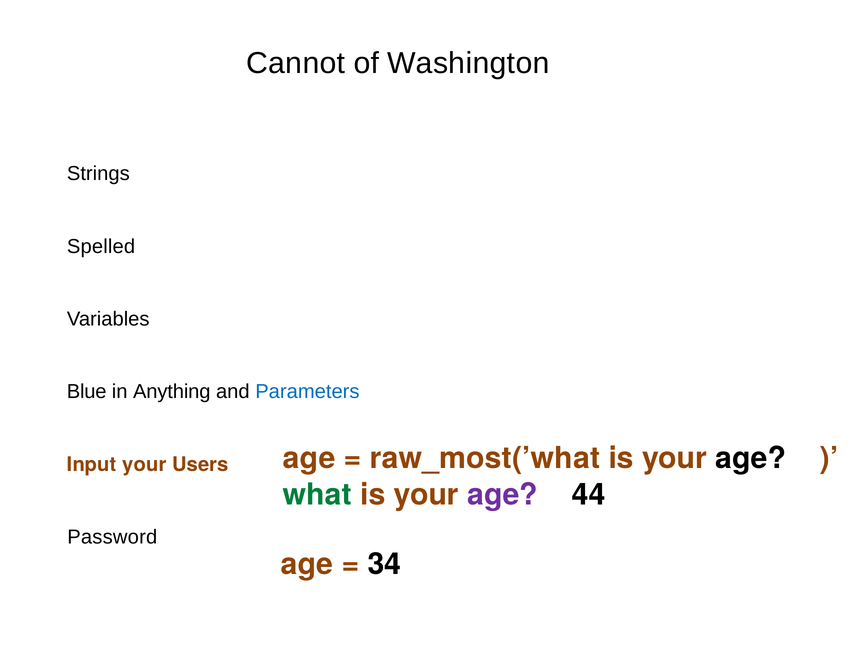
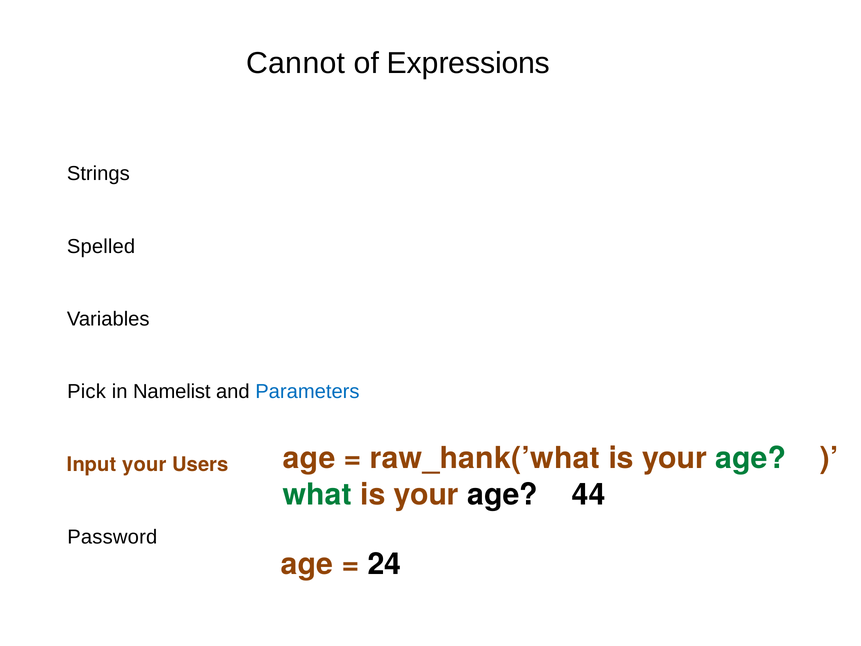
Washington: Washington -> Expressions
Blue: Blue -> Pick
Anything: Anything -> Namelist
raw_most(’what: raw_most(’what -> raw_hank(’what
age at (751, 458) colour: black -> green
age at (503, 494) colour: purple -> black
34: 34 -> 24
